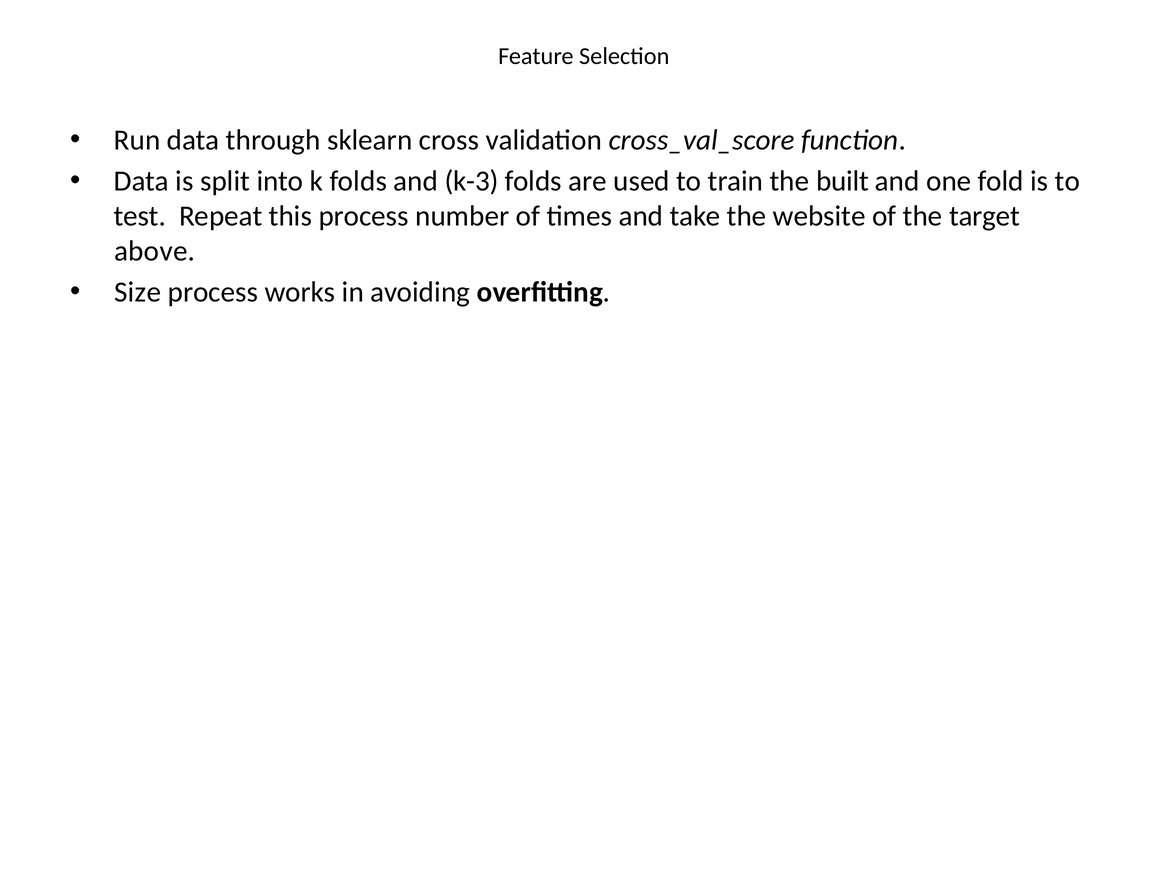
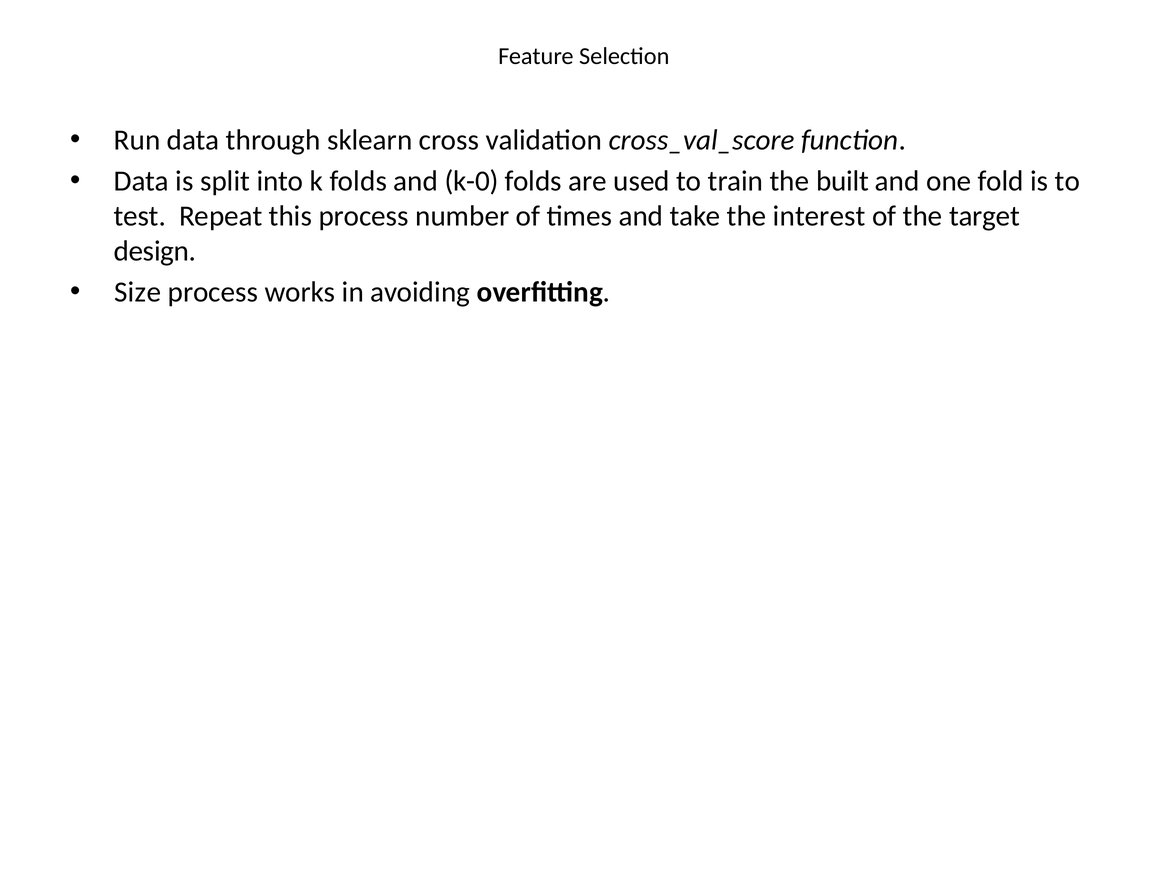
k-3: k-3 -> k-0
website: website -> interest
above: above -> design
